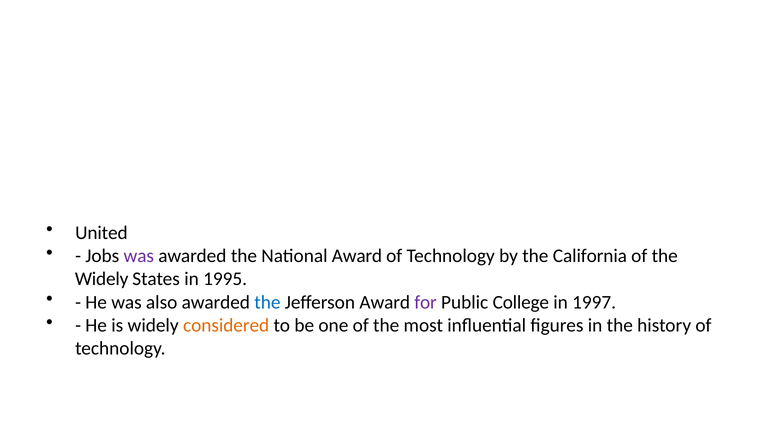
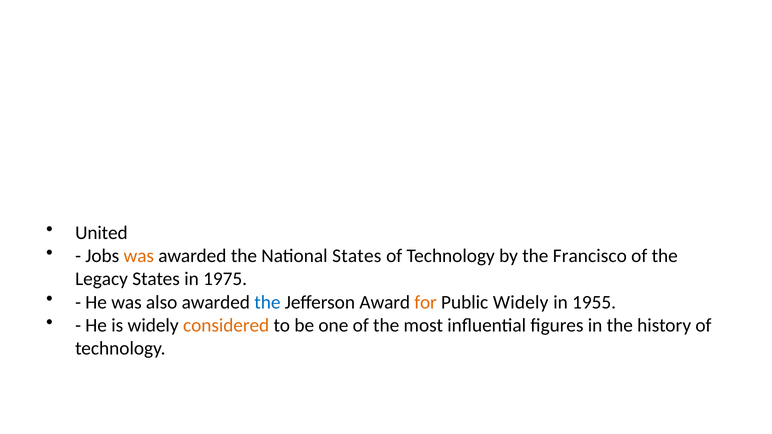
was at (139, 256) colour: purple -> orange
National Award: Award -> States
California: California -> Francisco
Widely at (102, 279): Widely -> Legacy
1995: 1995 -> 1975
for colour: purple -> orange
Public College: College -> Widely
1997: 1997 -> 1955
